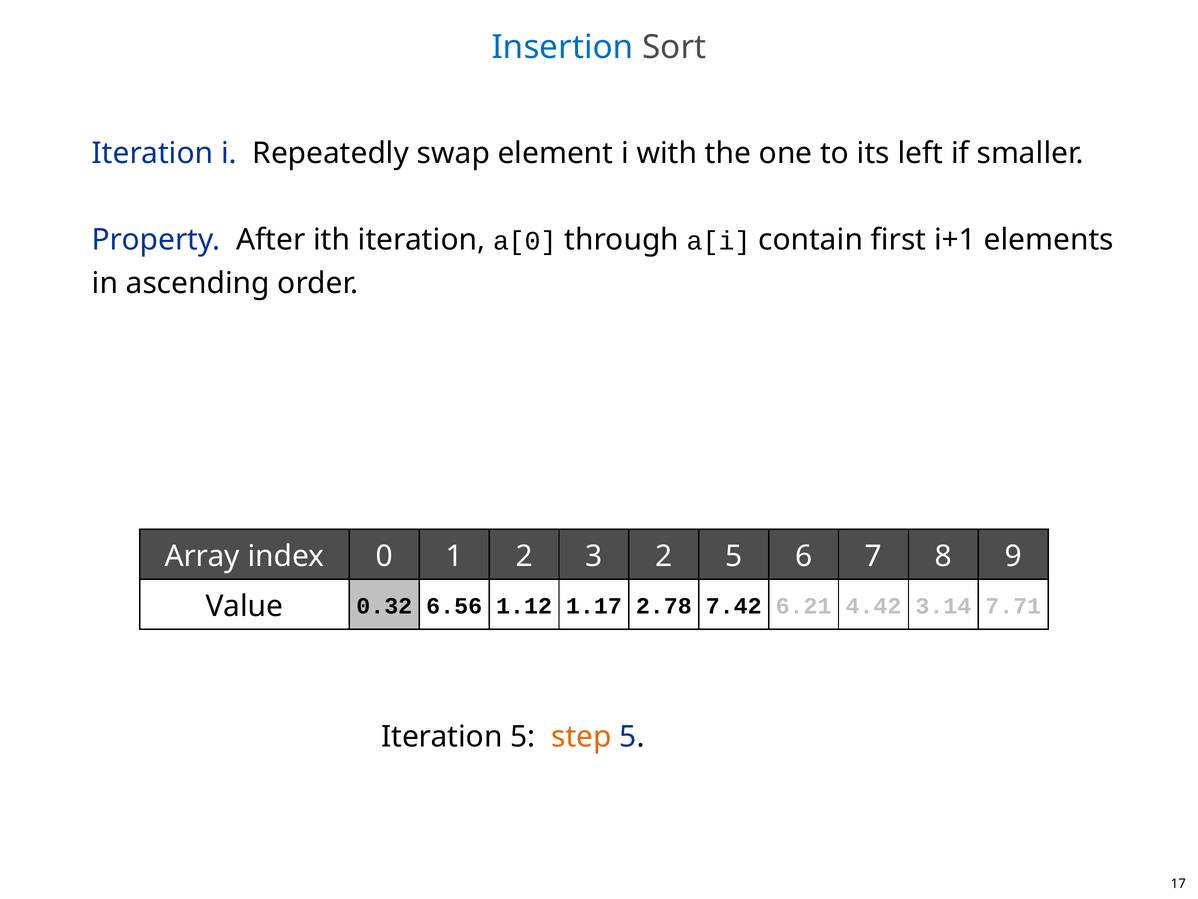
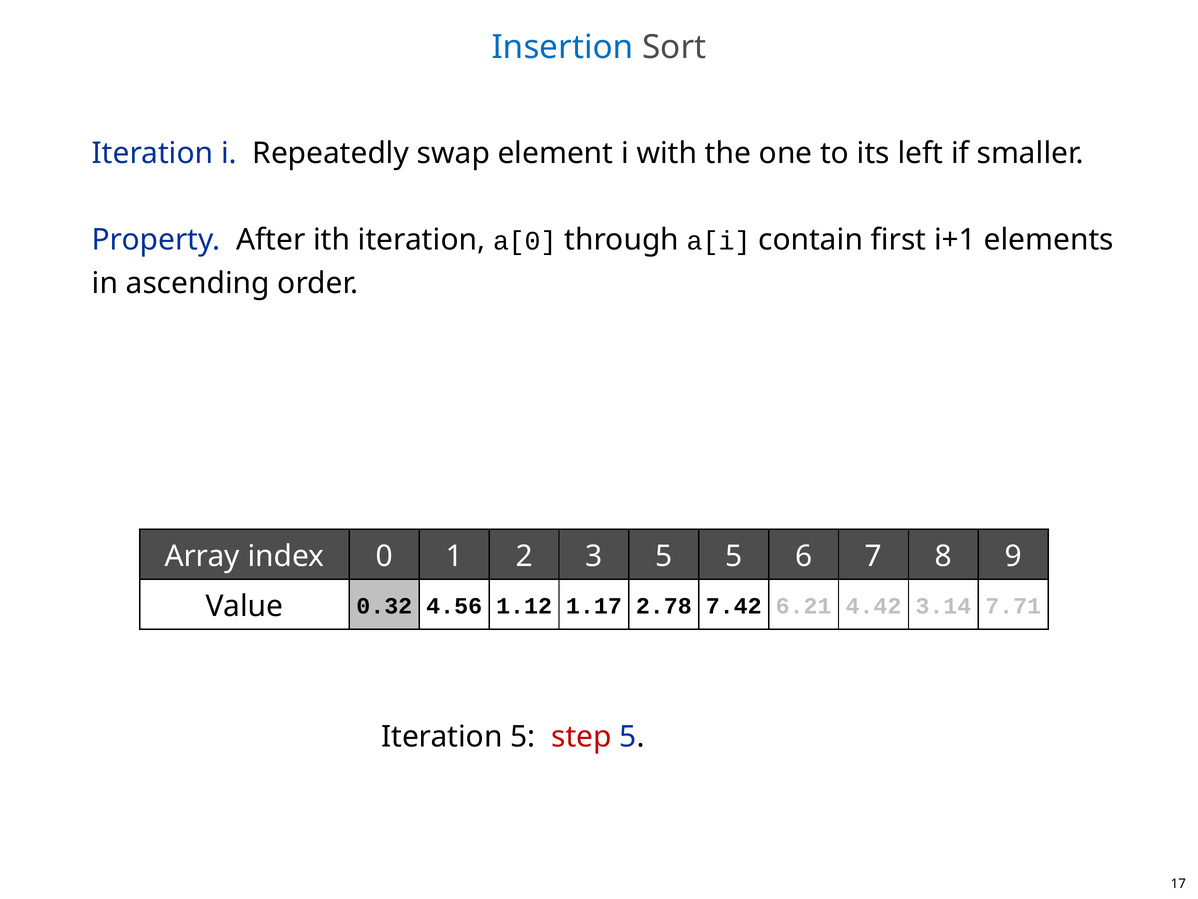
3 2: 2 -> 5
6.56: 6.56 -> 4.56
step colour: orange -> red
